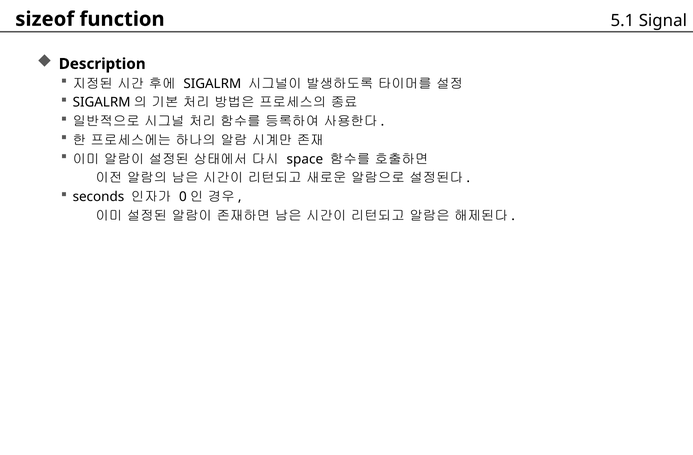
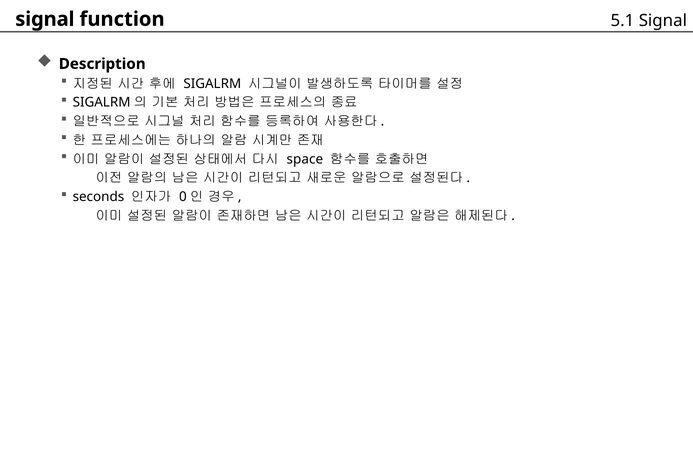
sizeof at (45, 19): sizeof -> signal
